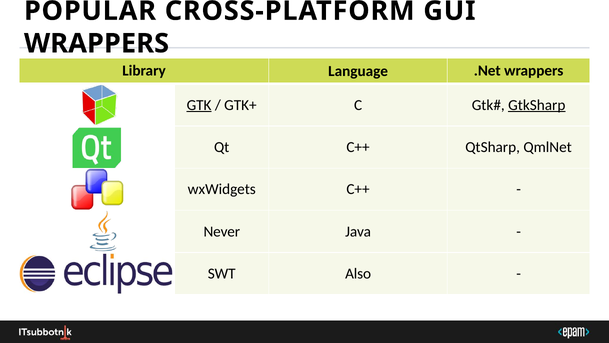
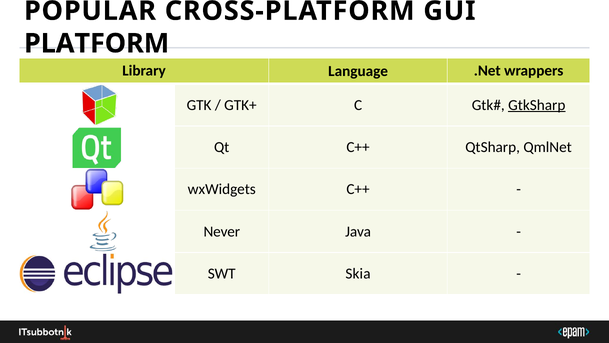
WRAPPERS at (97, 43): WRAPPERS -> PLATFORM
GTK underline: present -> none
Also: Also -> Skia
